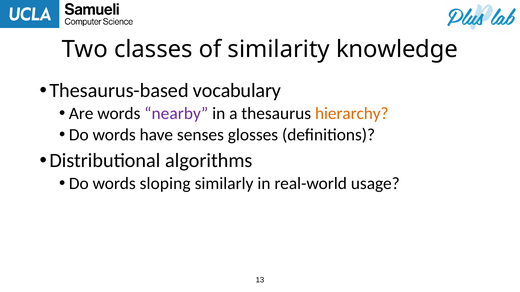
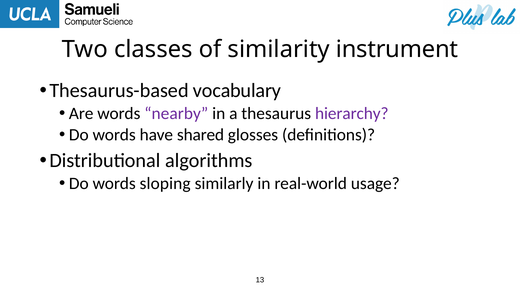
knowledge: knowledge -> instrument
hierarchy colour: orange -> purple
senses: senses -> shared
